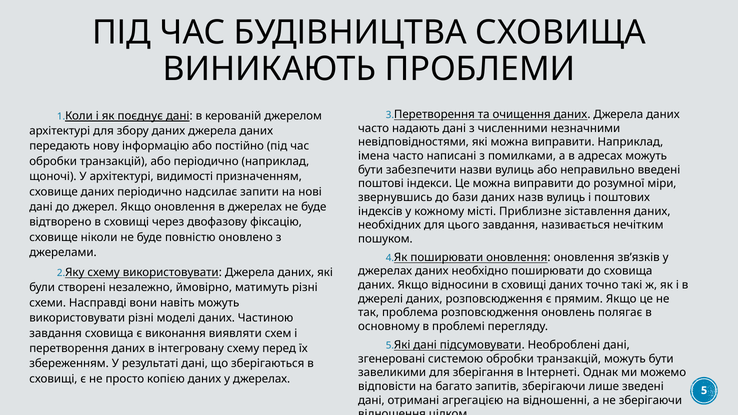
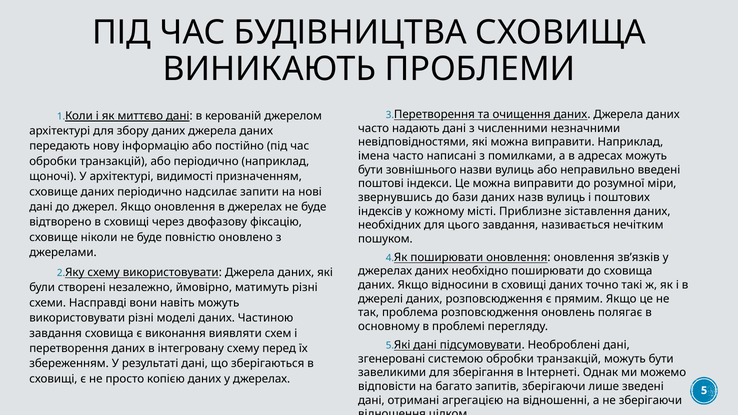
поєднує: поєднує -> миттєво
забезпечити: забезпечити -> зовнішнього
